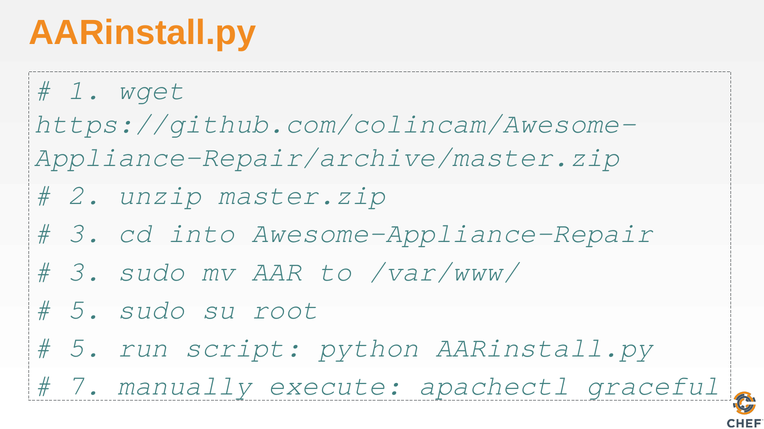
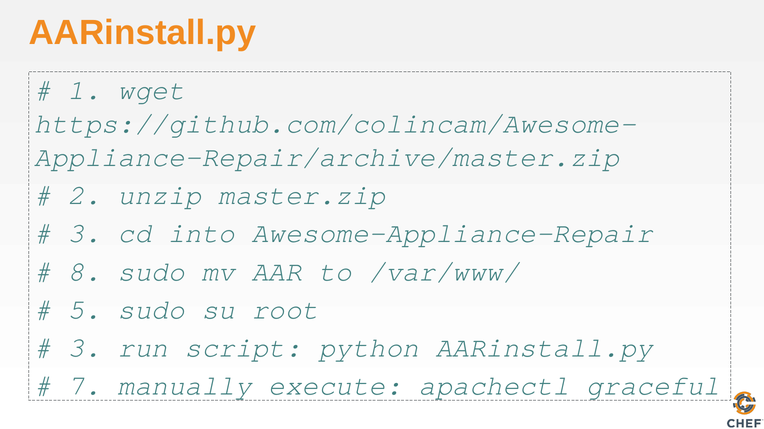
3 at (85, 272): 3 -> 8
5 at (85, 348): 5 -> 3
